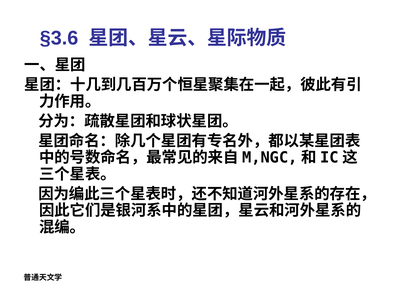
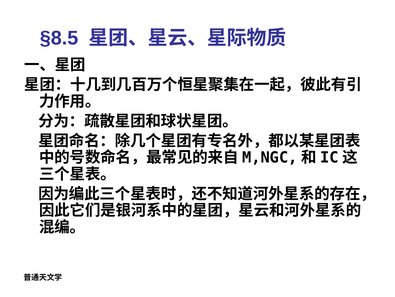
§3.6: §3.6 -> §8.5
